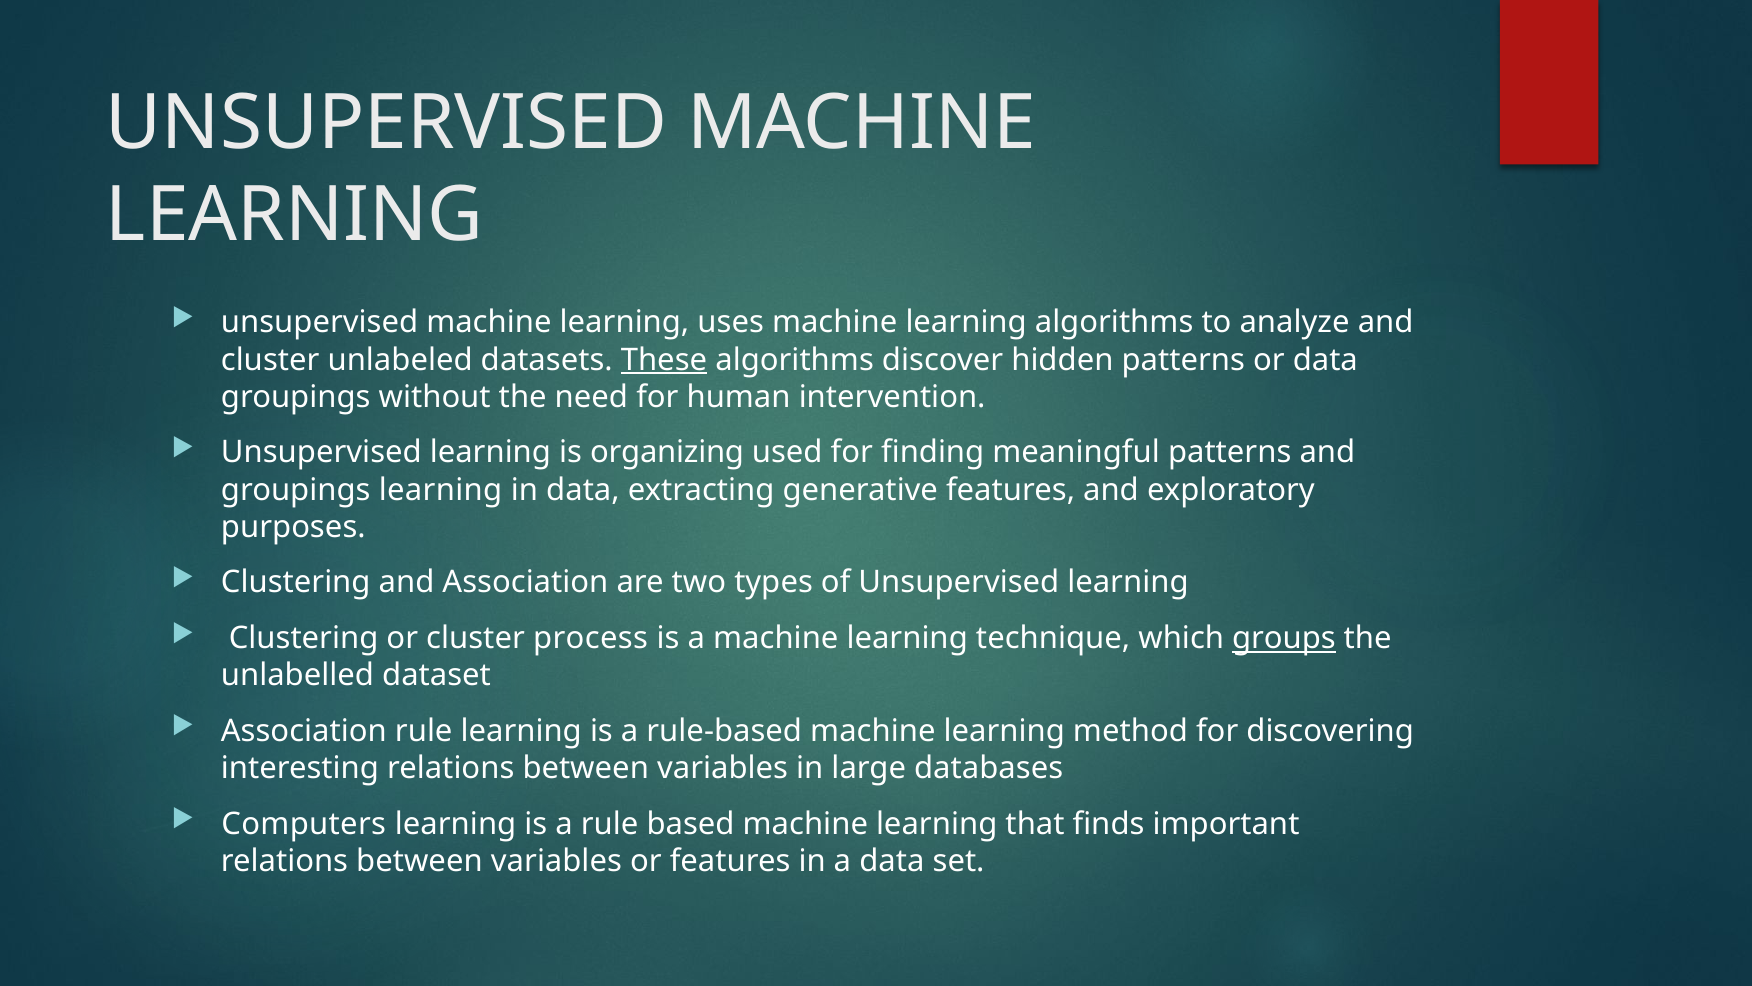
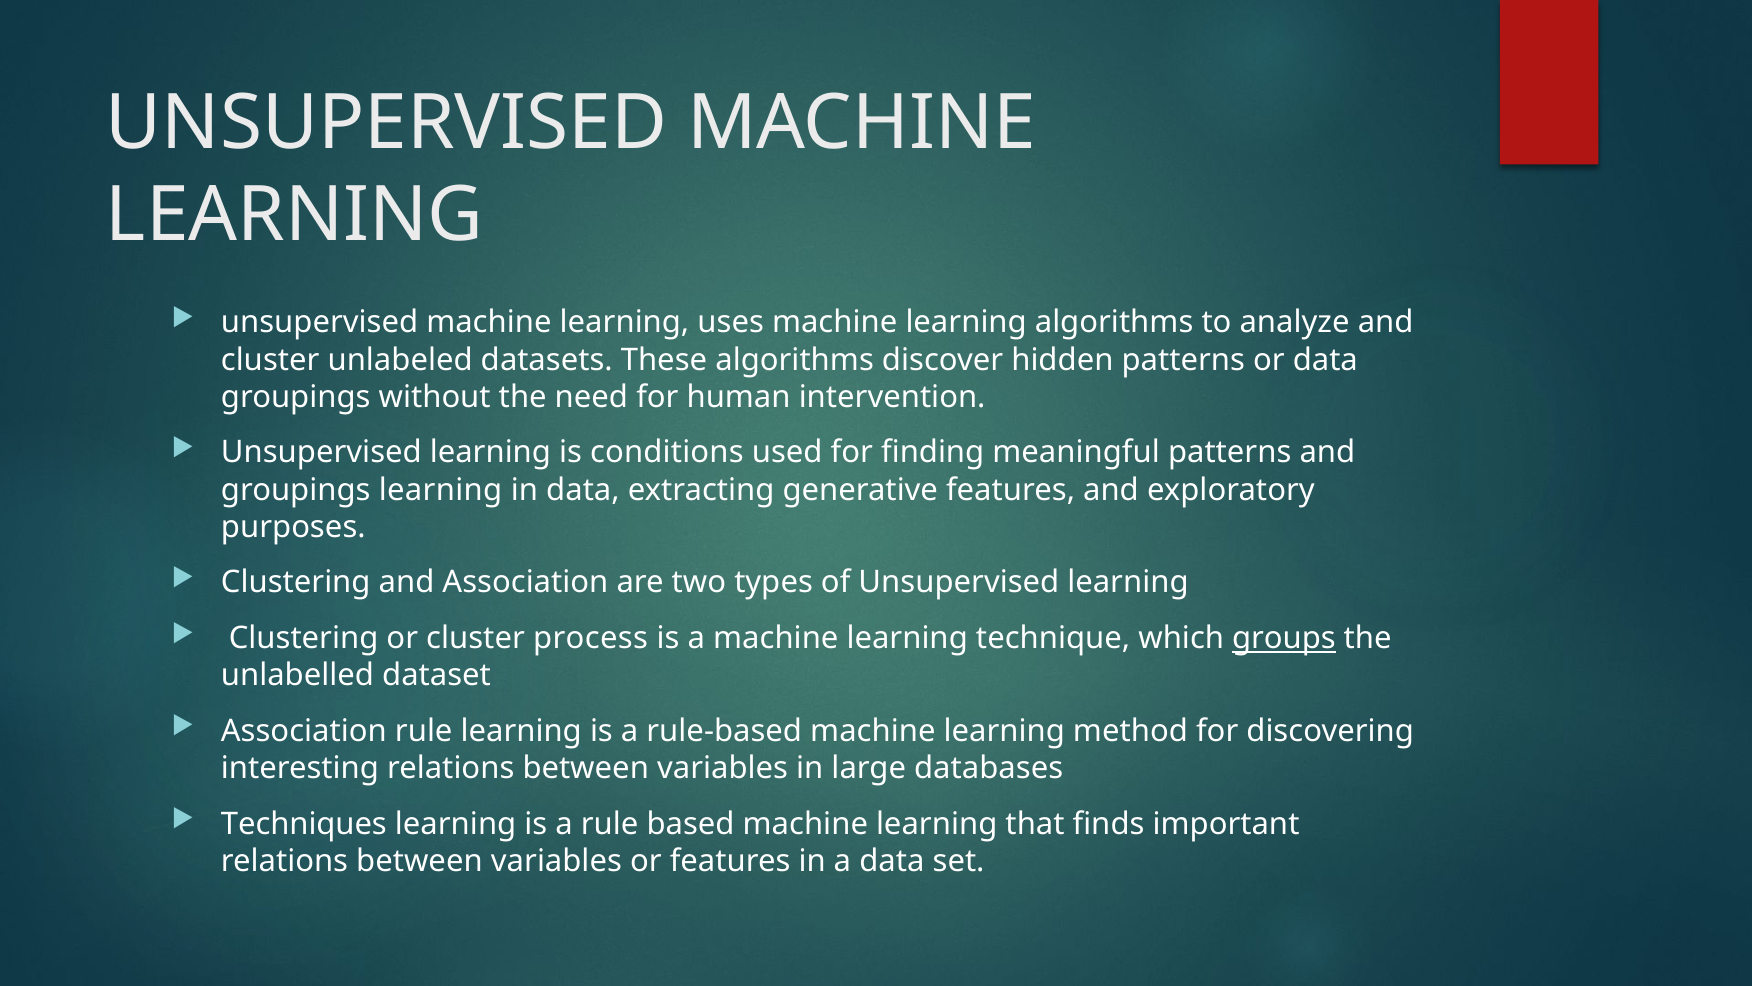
These underline: present -> none
organizing: organizing -> conditions
Computers: Computers -> Techniques
